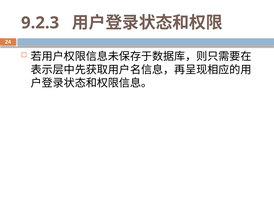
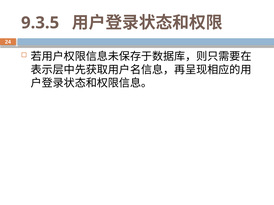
9.2.3: 9.2.3 -> 9.3.5
